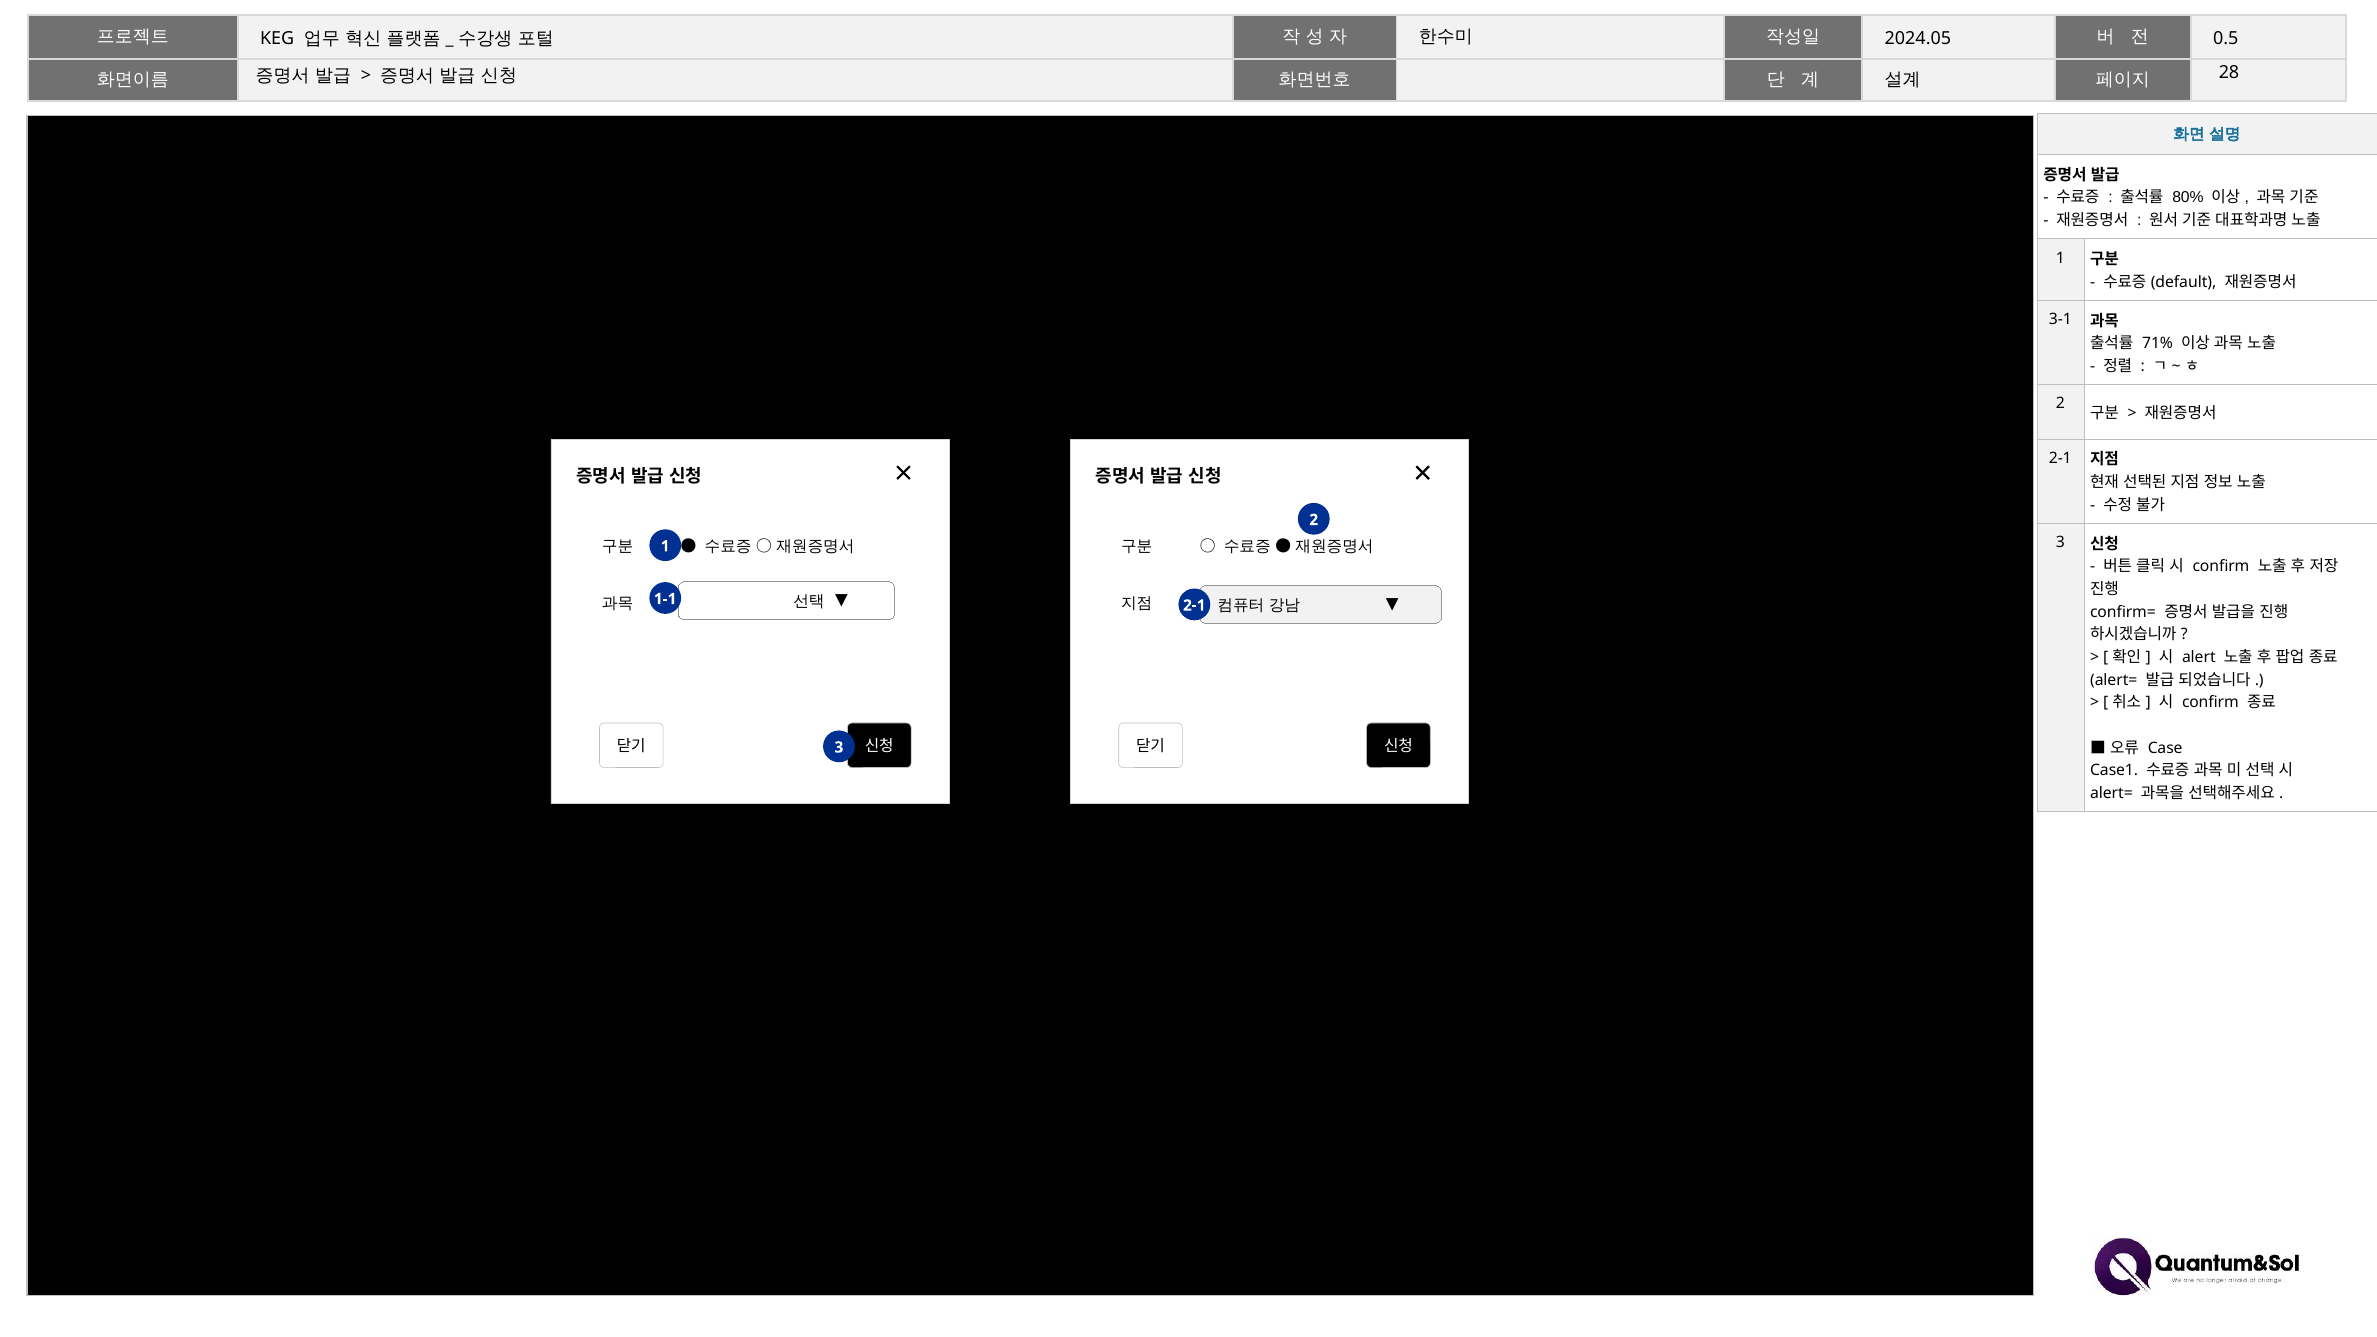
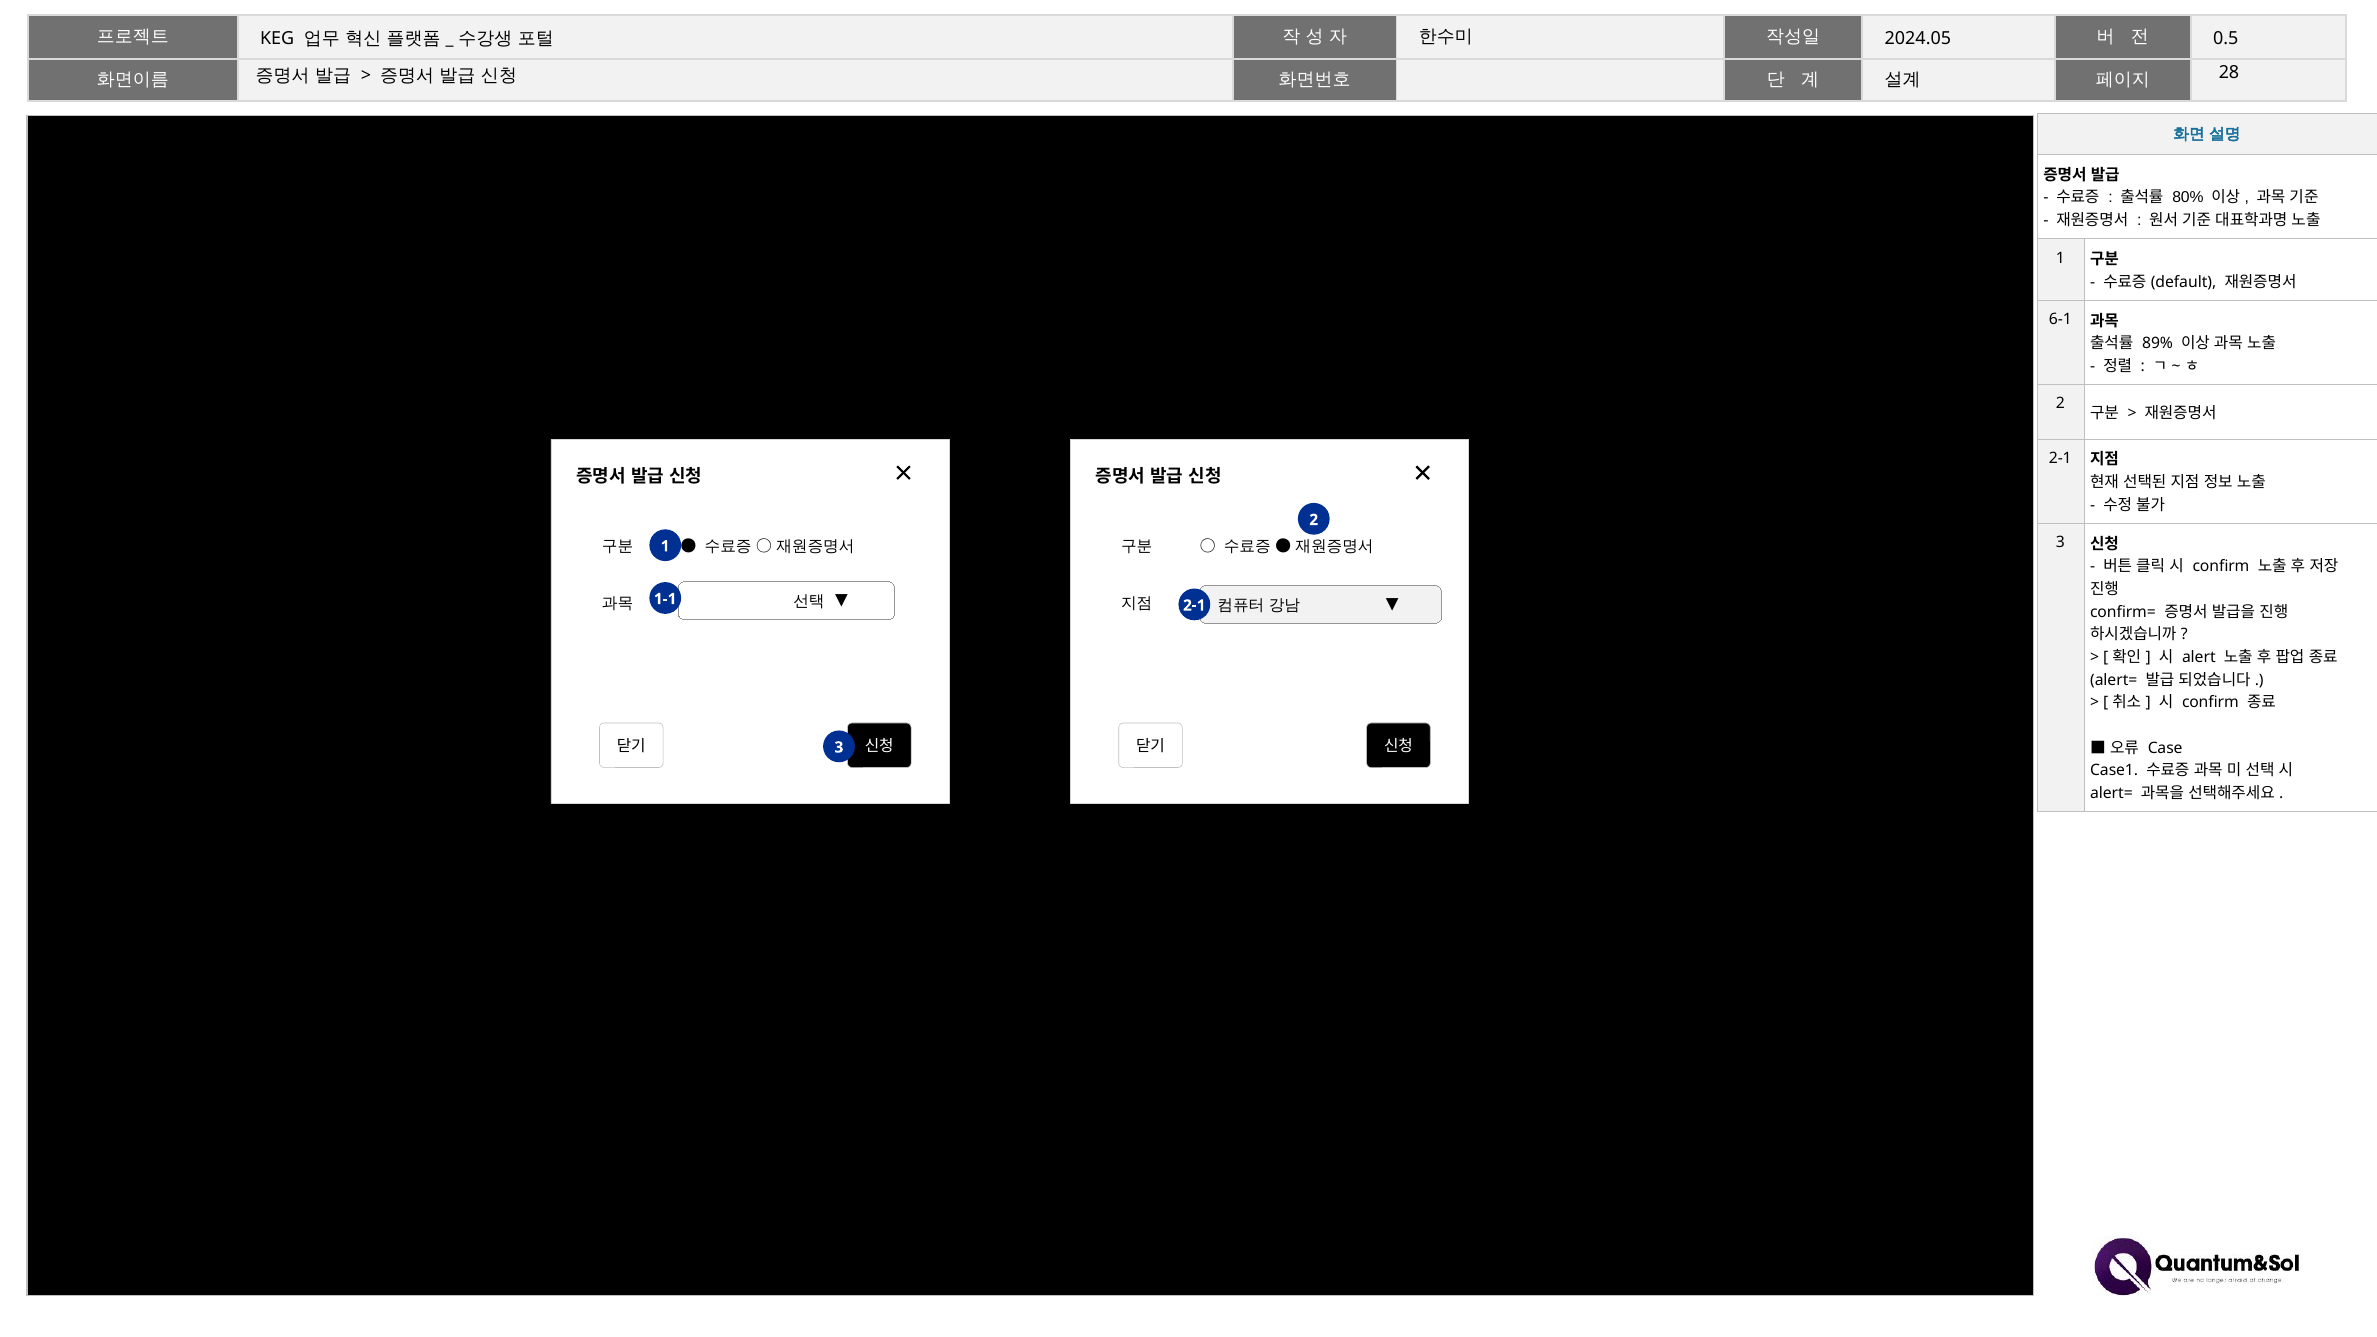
3-1: 3-1 -> 6-1
71%: 71% -> 89%
